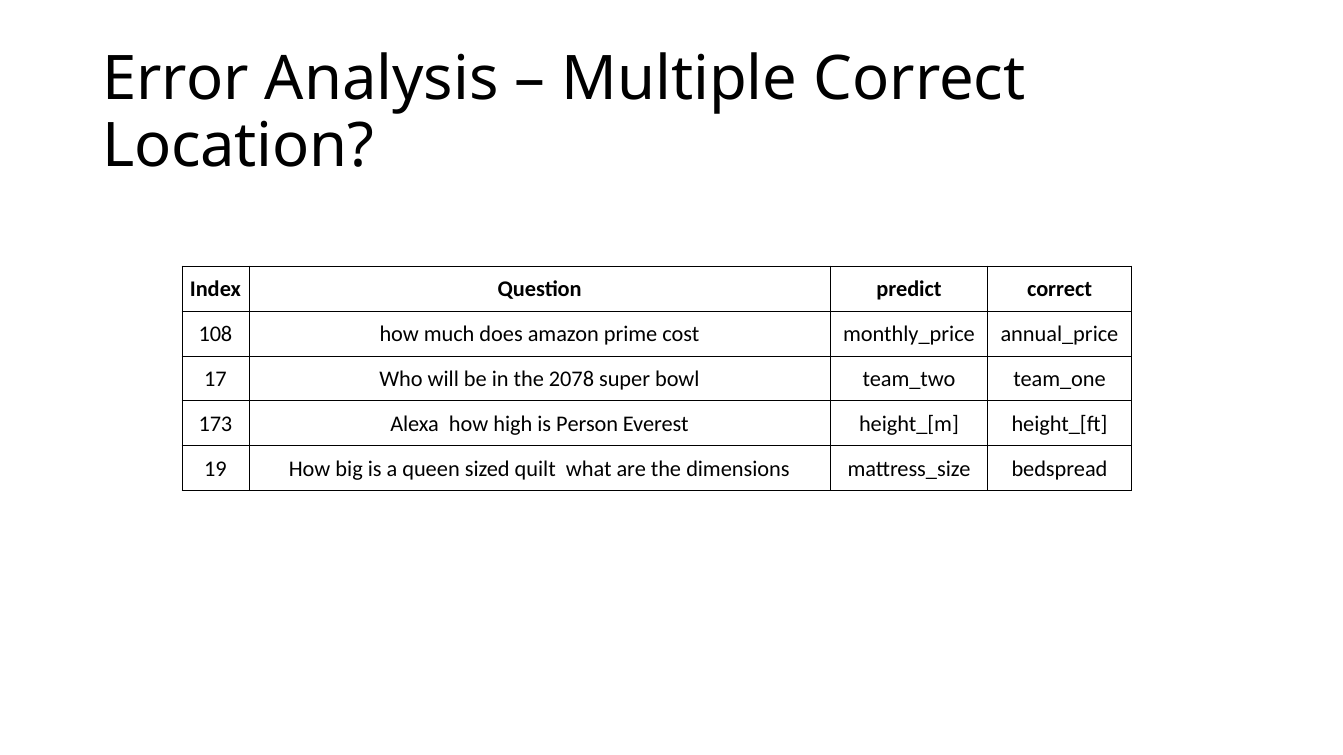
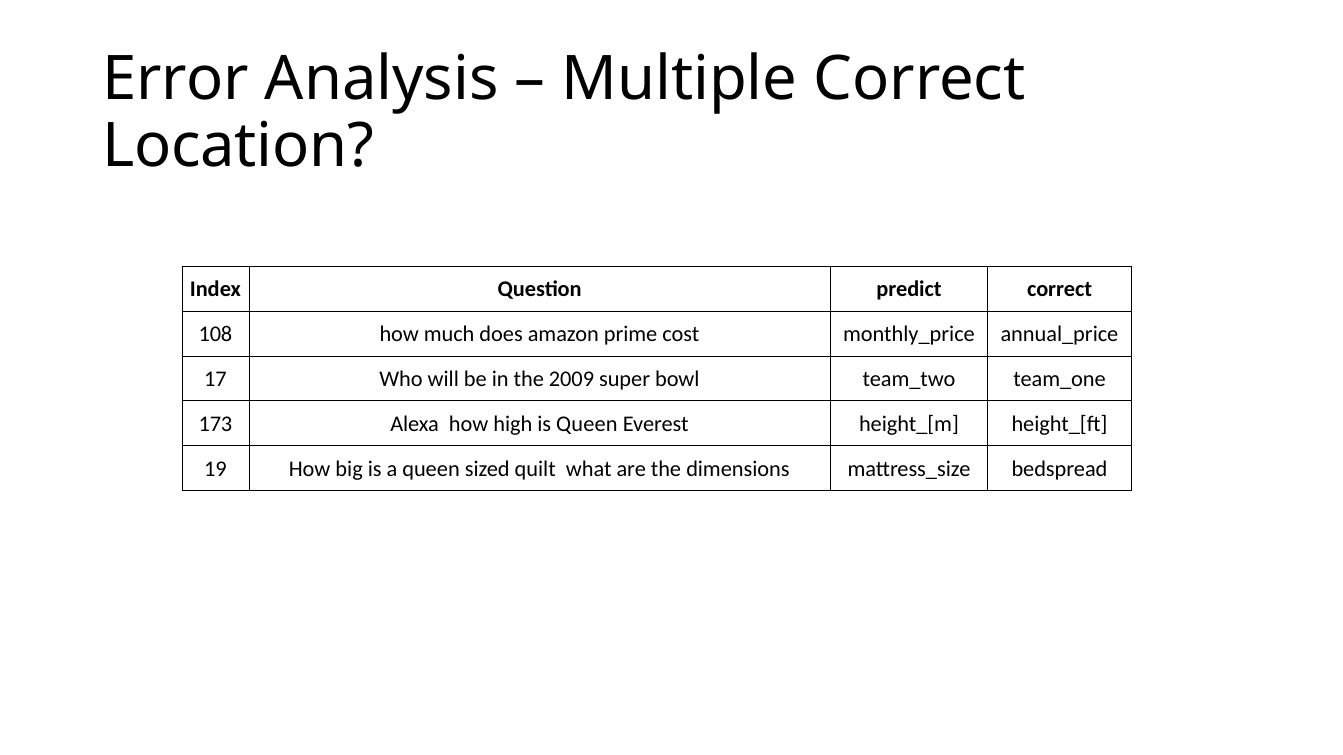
2078: 2078 -> 2009
is Person: Person -> Queen
